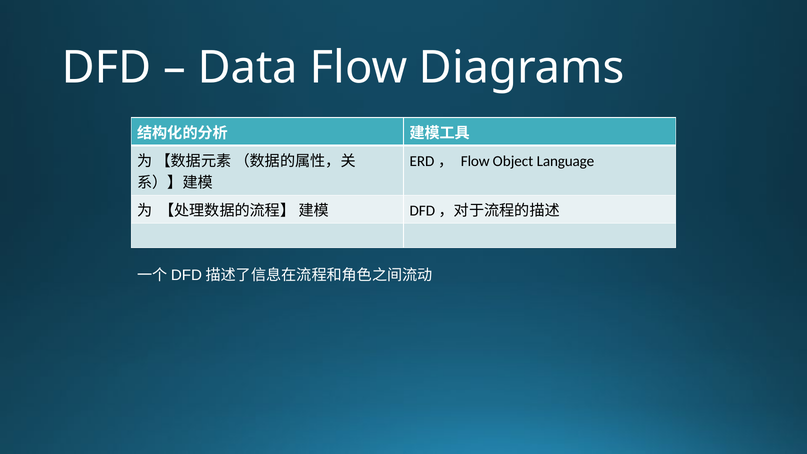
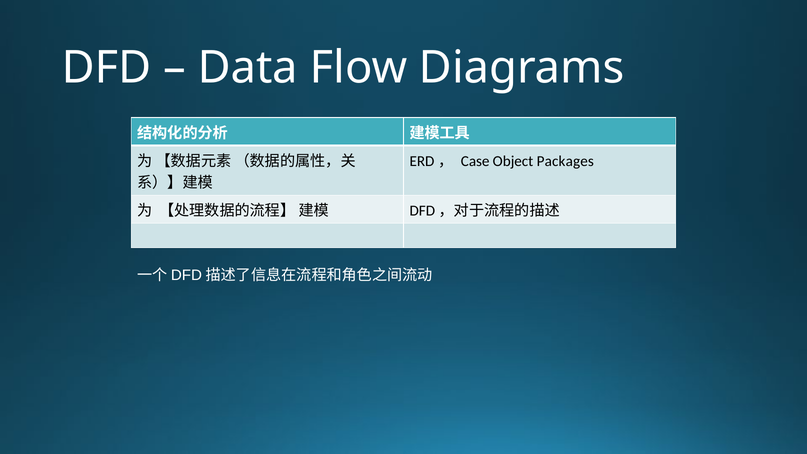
ERD， Flow: Flow -> Case
Language: Language -> Packages
